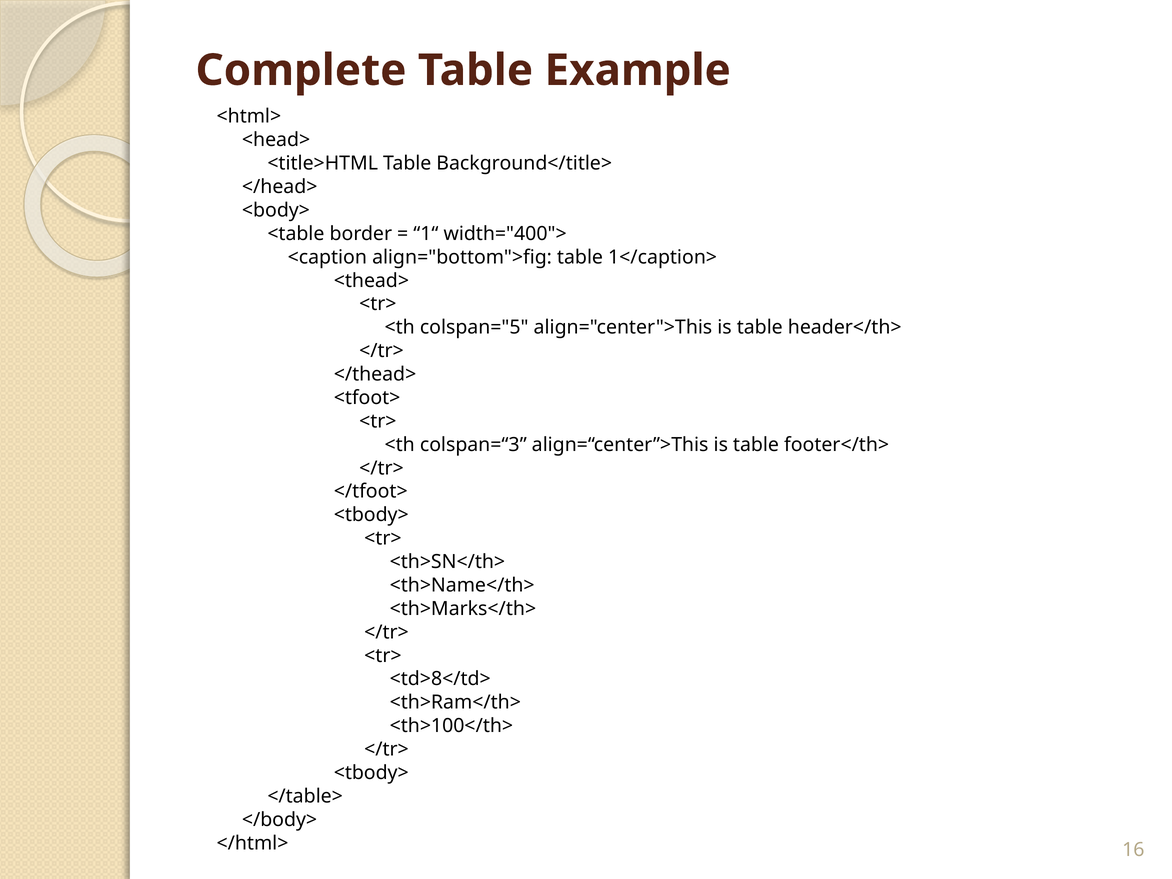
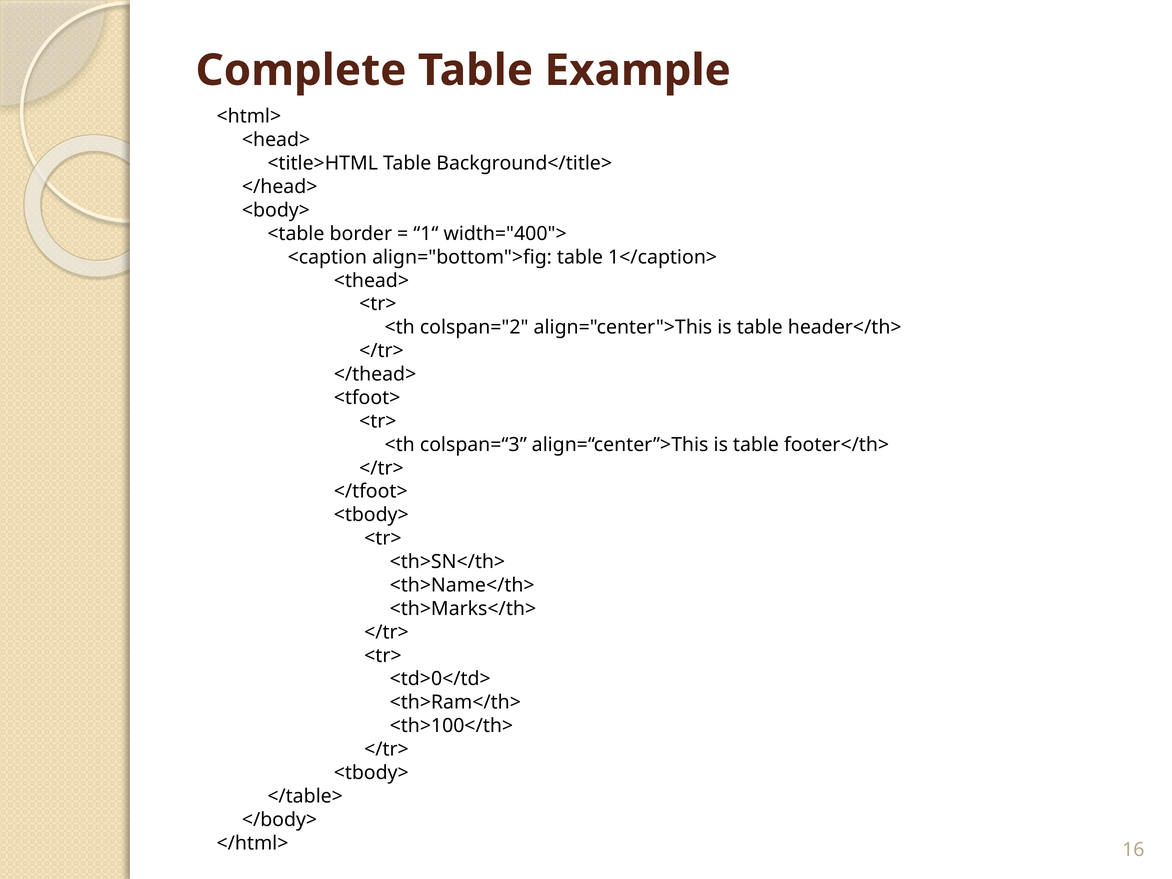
colspan="5: colspan="5 -> colspan="2
<td>8</td>: <td>8</td> -> <td>0</td>
